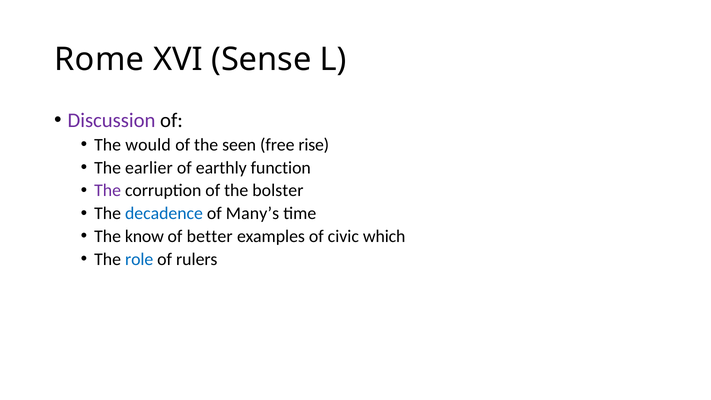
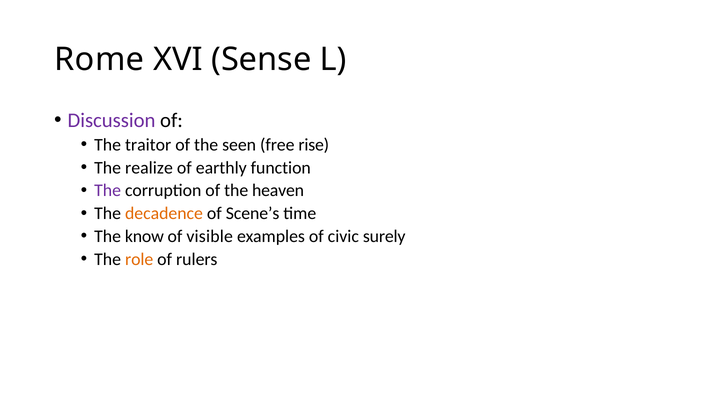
would: would -> traitor
earlier: earlier -> realize
bolster: bolster -> heaven
decadence colour: blue -> orange
Many’s: Many’s -> Scene’s
better: better -> visible
which: which -> surely
role colour: blue -> orange
